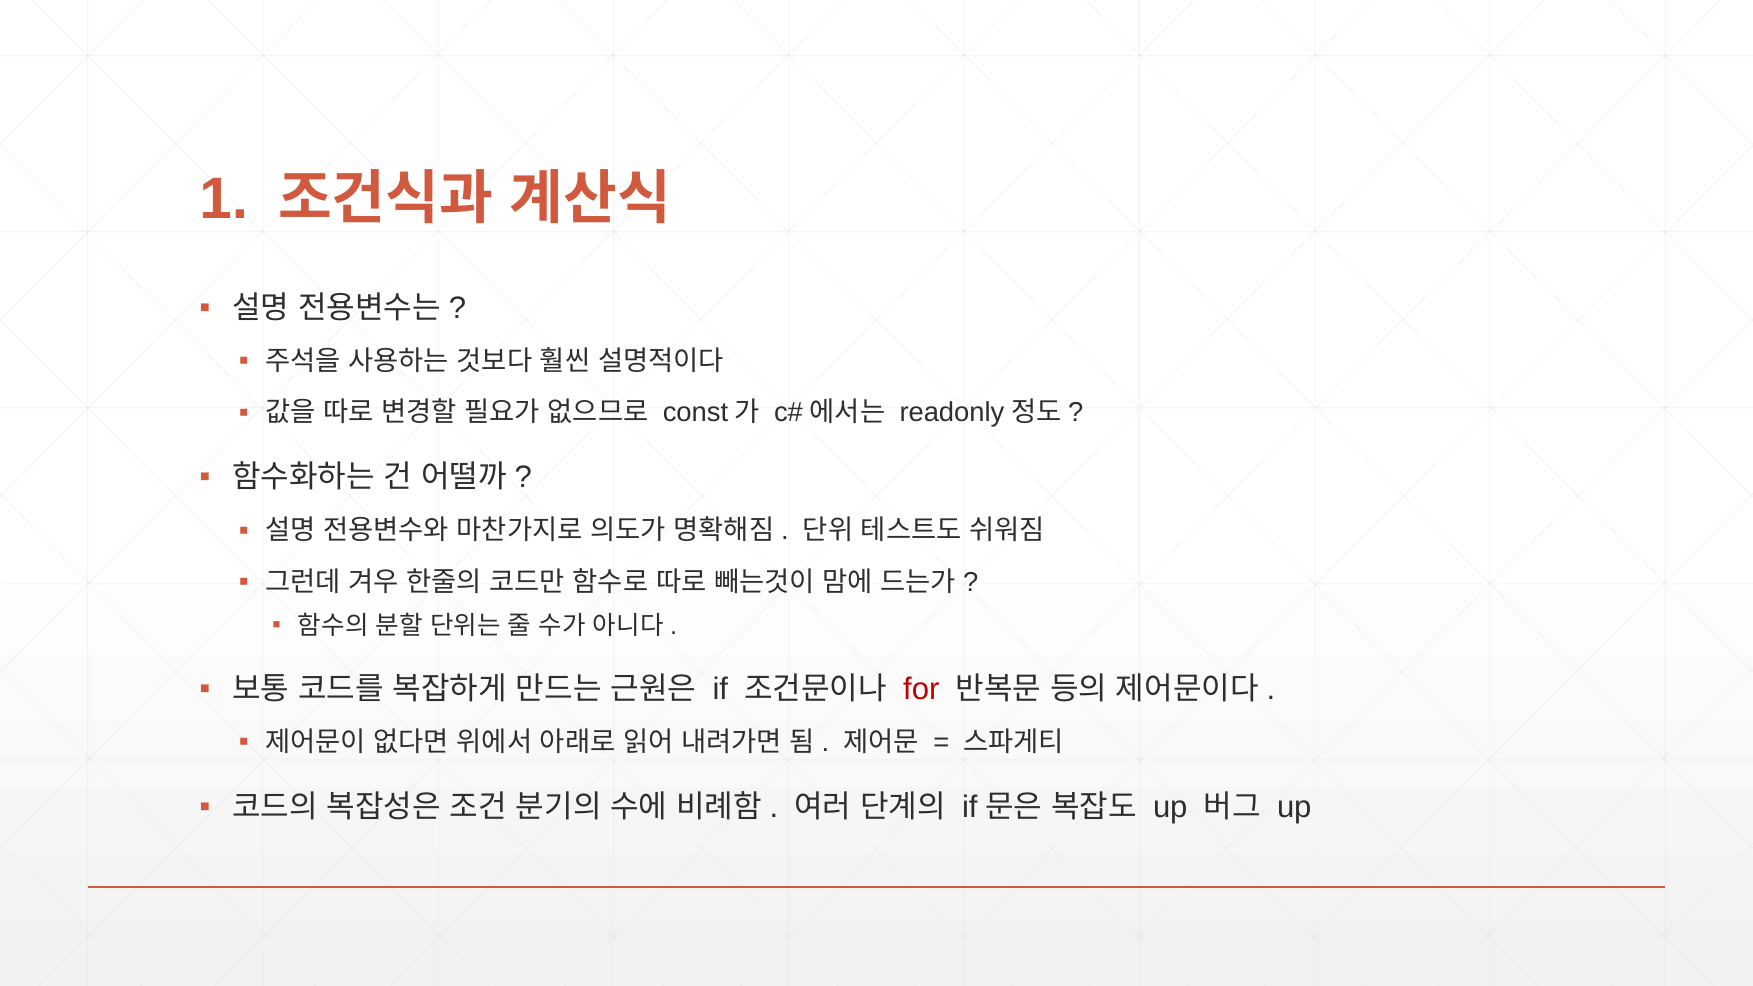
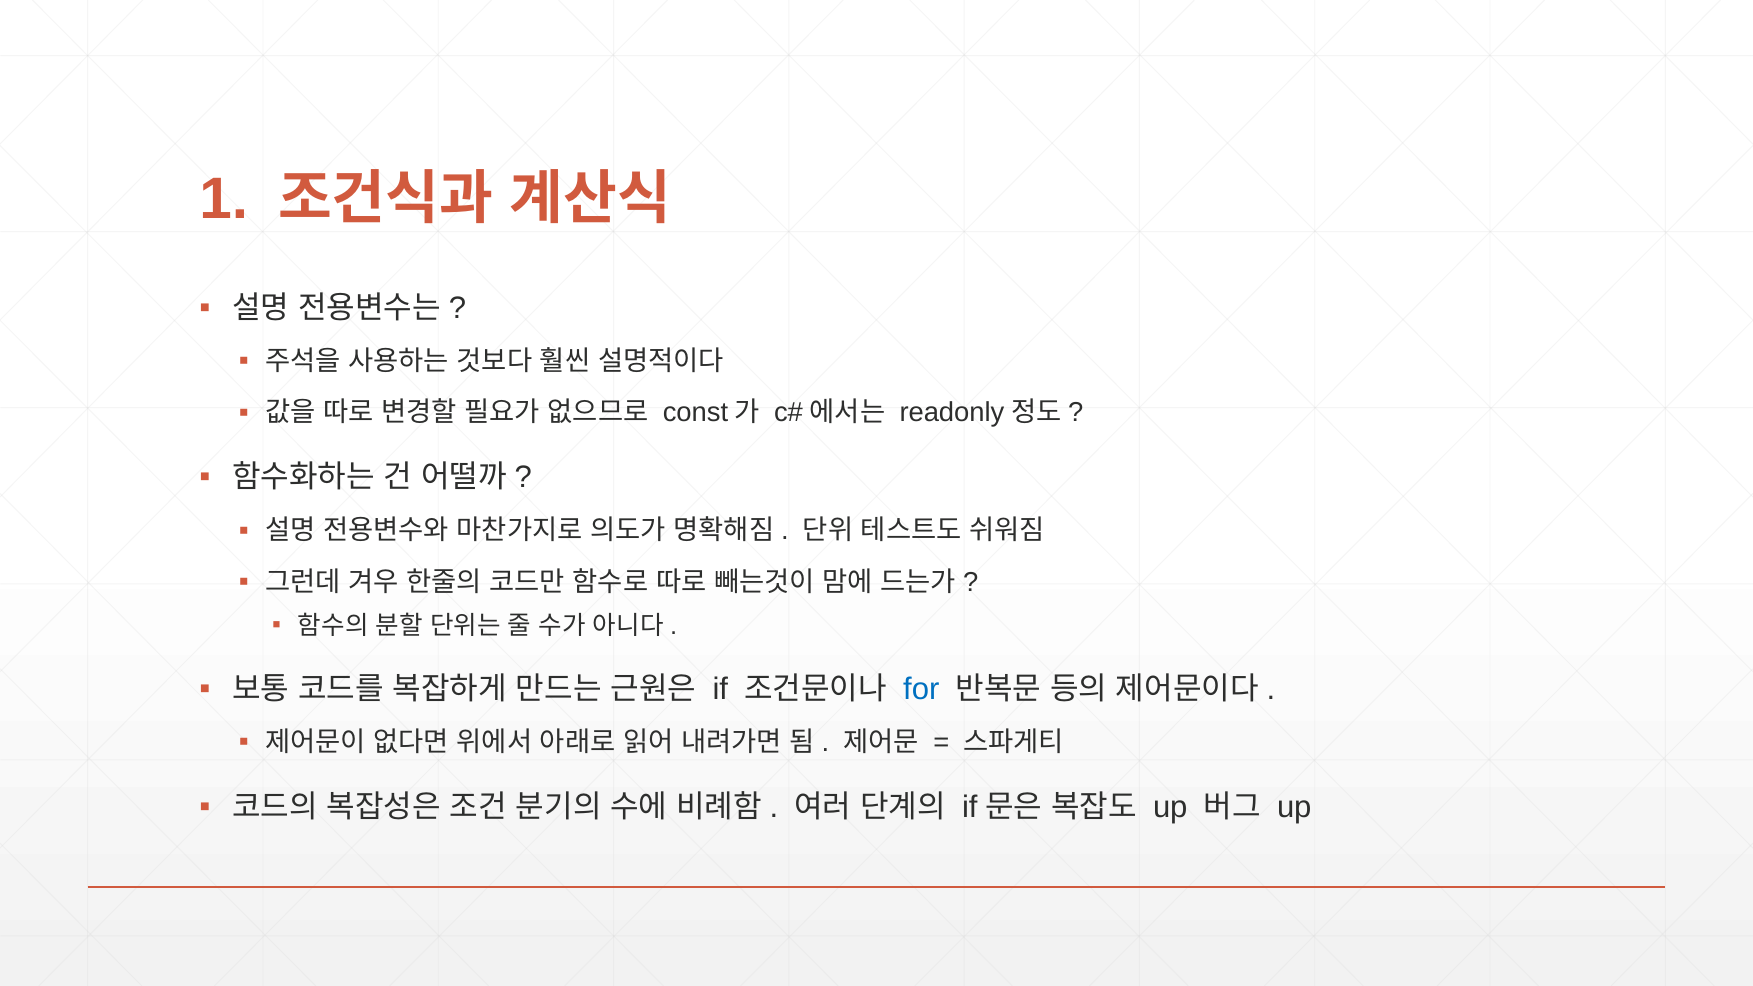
for colour: red -> blue
